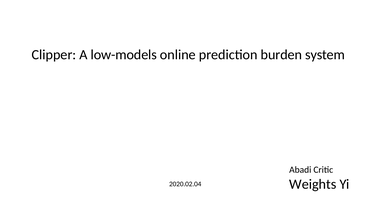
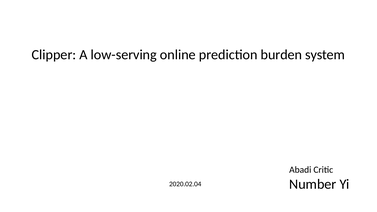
low-models: low-models -> low-serving
Weights: Weights -> Number
